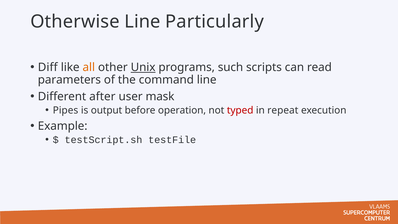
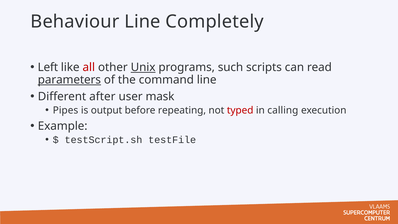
Otherwise: Otherwise -> Behaviour
Particularly: Particularly -> Completely
Diff: Diff -> Left
all colour: orange -> red
parameters underline: none -> present
operation: operation -> repeating
repeat: repeat -> calling
